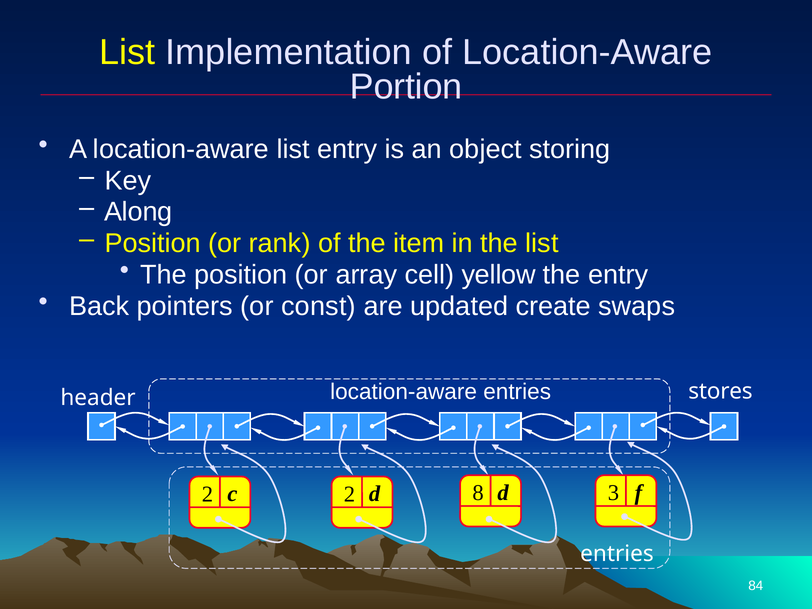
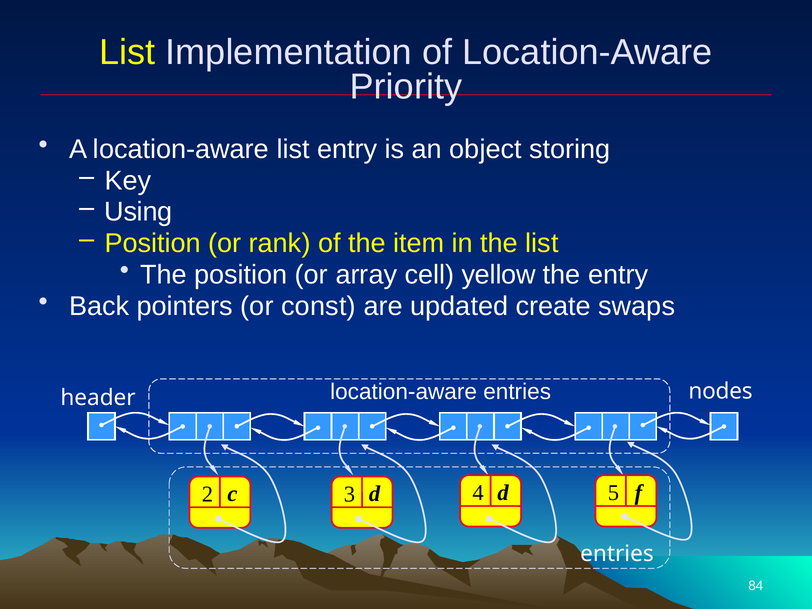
Portion: Portion -> Priority
Along: Along -> Using
stores: stores -> nodes
c 2: 2 -> 3
8: 8 -> 4
3: 3 -> 5
